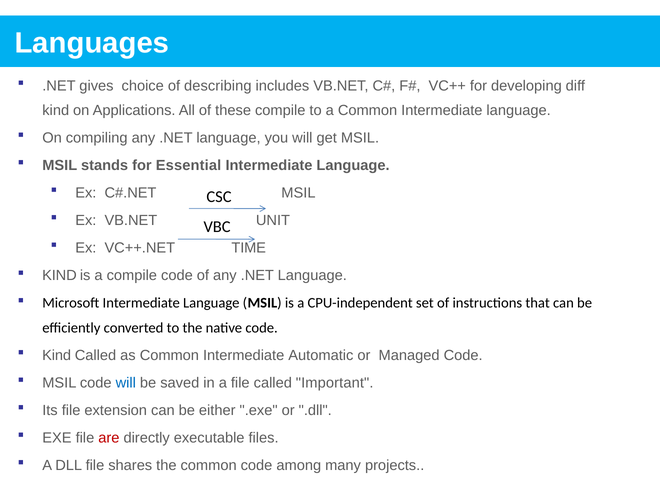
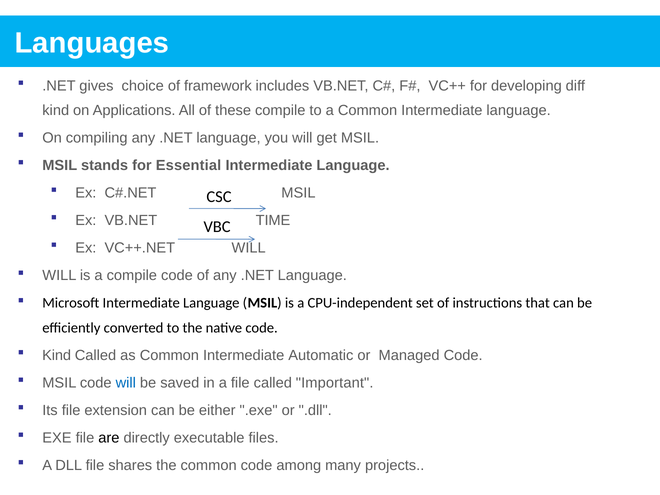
describing: describing -> framework
UNIT: UNIT -> TIME
VC++.NET TIME: TIME -> WILL
KIND at (59, 276): KIND -> WILL
are colour: red -> black
